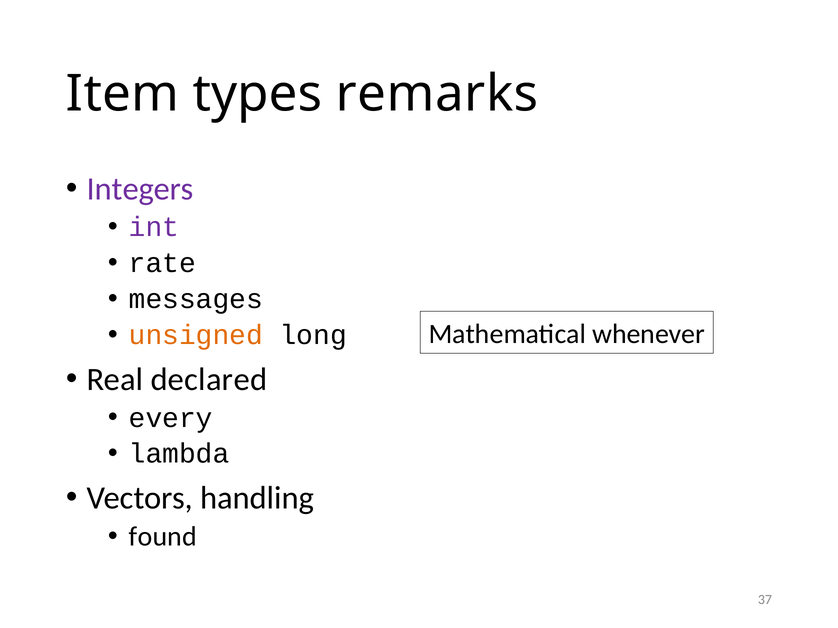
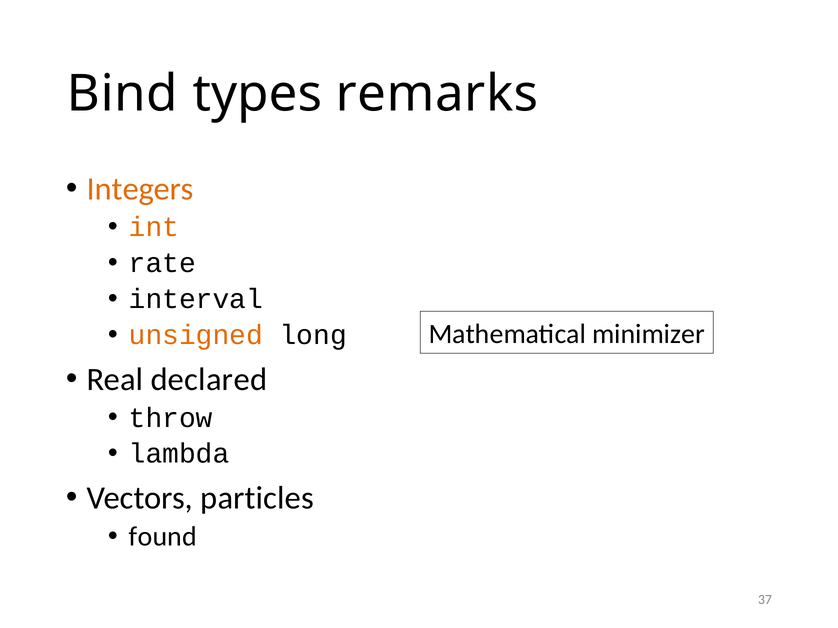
Item: Item -> Bind
Integers colour: purple -> orange
int colour: purple -> orange
messages: messages -> interval
whenever: whenever -> minimizer
every: every -> throw
handling: handling -> particles
